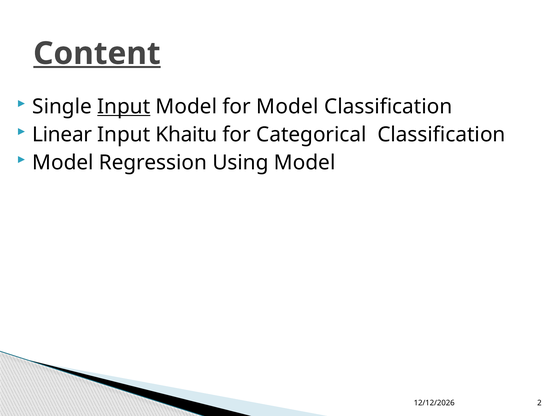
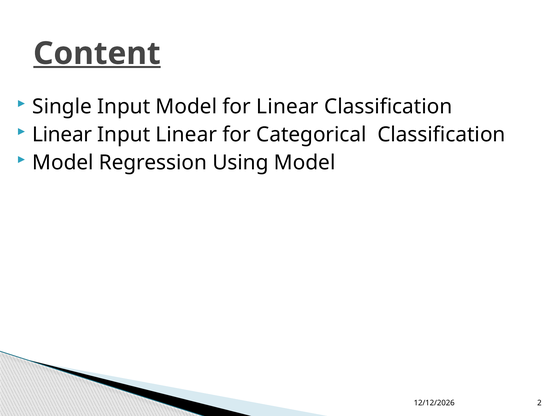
Input at (124, 107) underline: present -> none
for Model: Model -> Linear
Input Khaitu: Khaitu -> Linear
